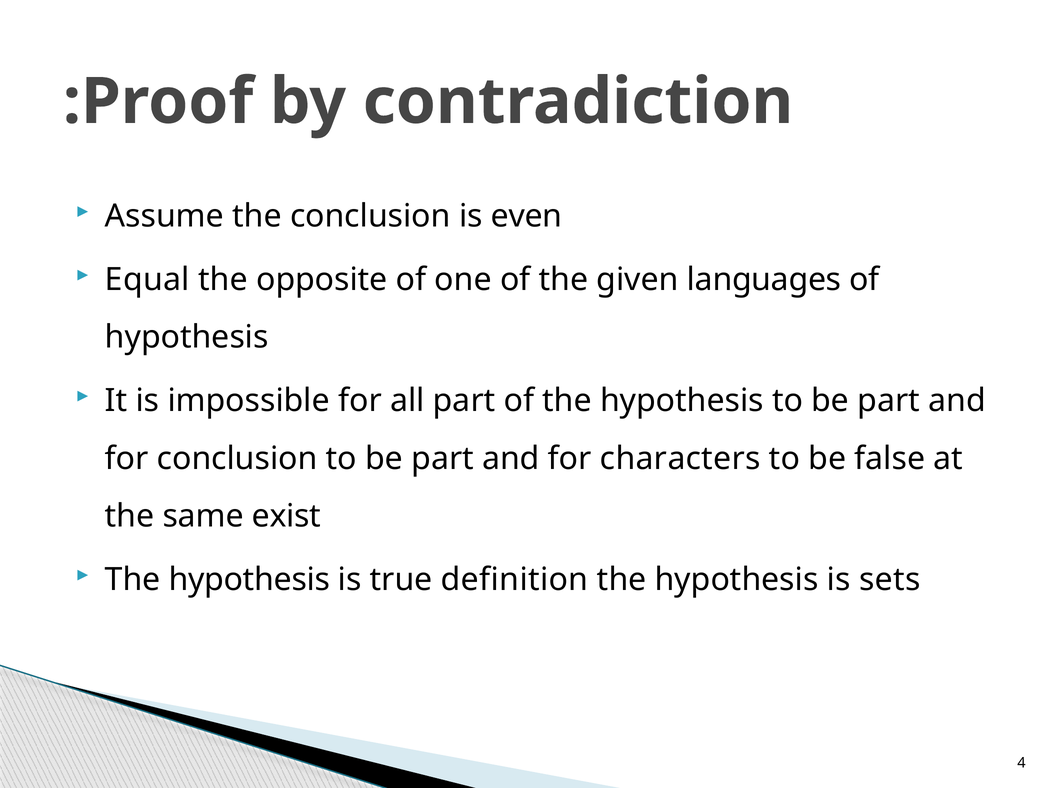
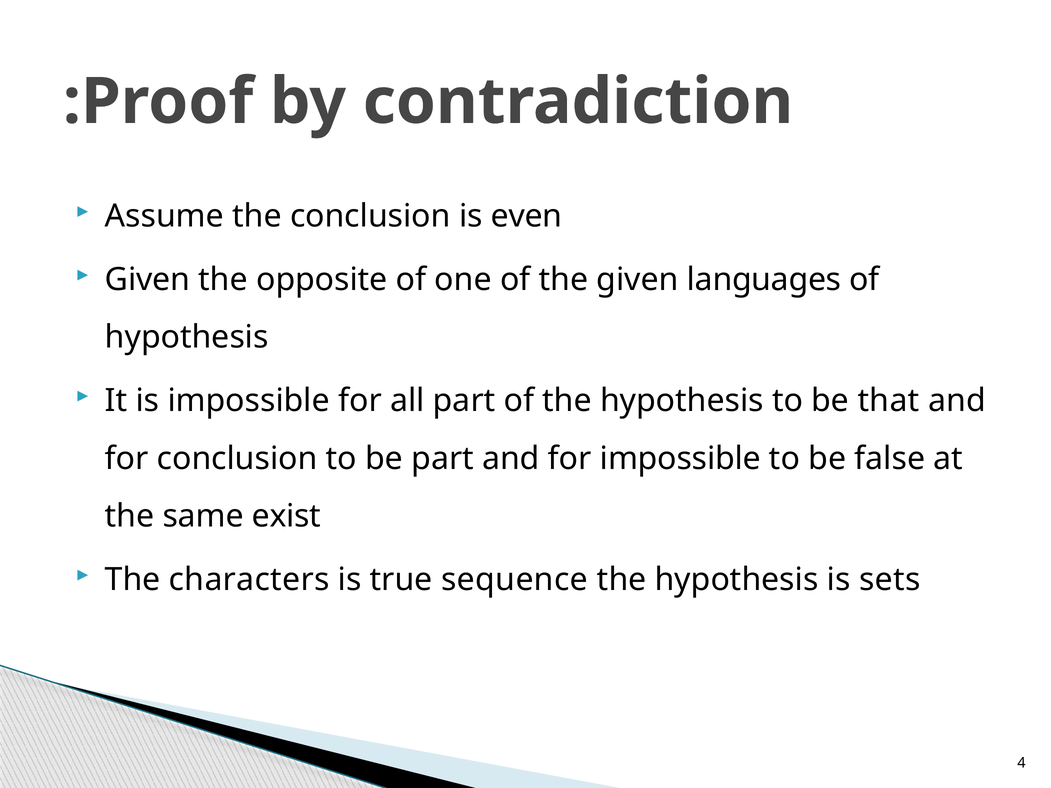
Equal at (147, 280): Equal -> Given
hypothesis to be part: part -> that
for characters: characters -> impossible
hypothesis at (249, 580): hypothesis -> characters
definition: definition -> sequence
